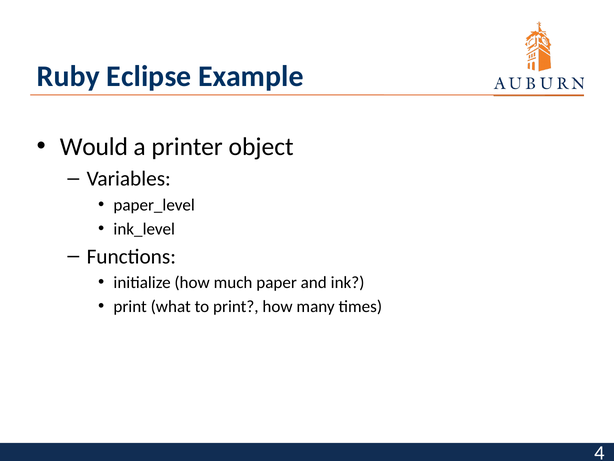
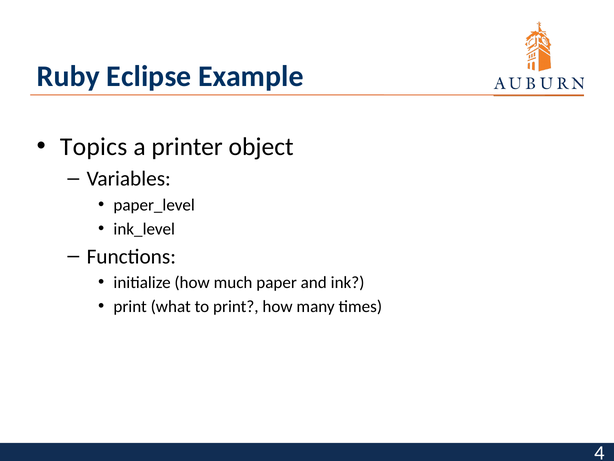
Would: Would -> Topics
